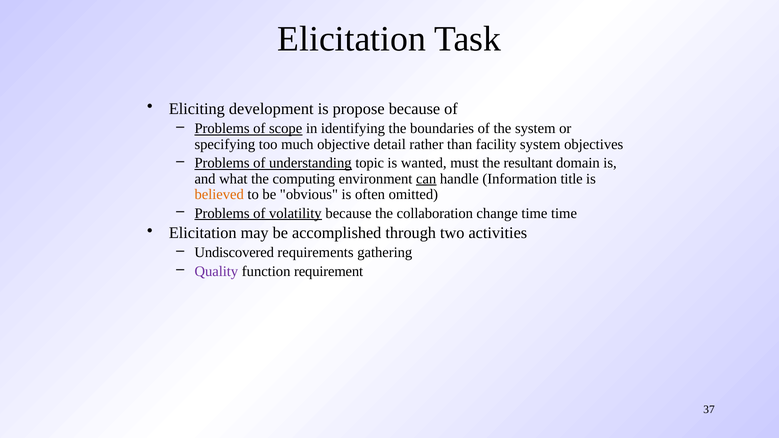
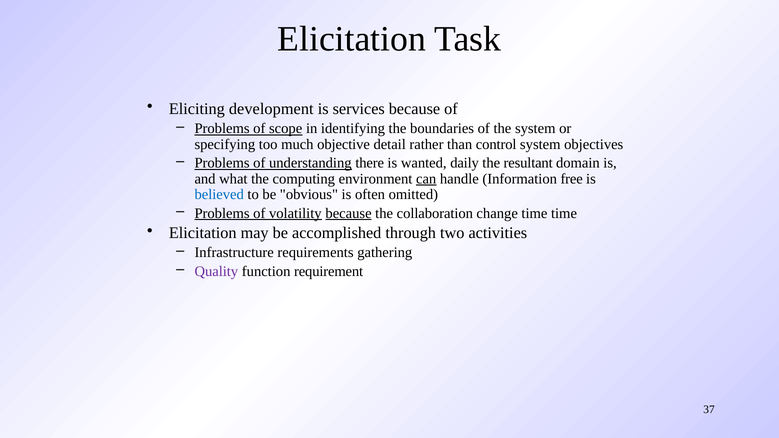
propose: propose -> services
facility: facility -> control
topic: topic -> there
must: must -> daily
title: title -> free
believed colour: orange -> blue
because at (349, 213) underline: none -> present
Undiscovered: Undiscovered -> Infrastructure
